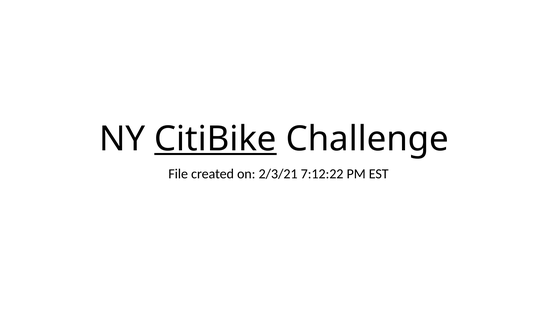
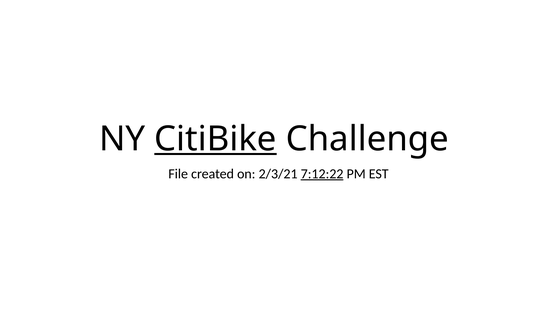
7:12:22 underline: none -> present
